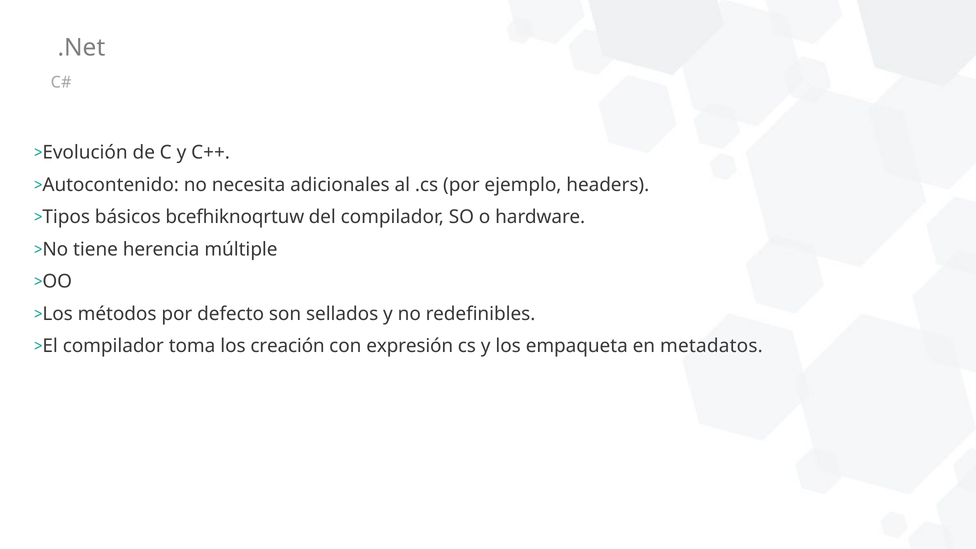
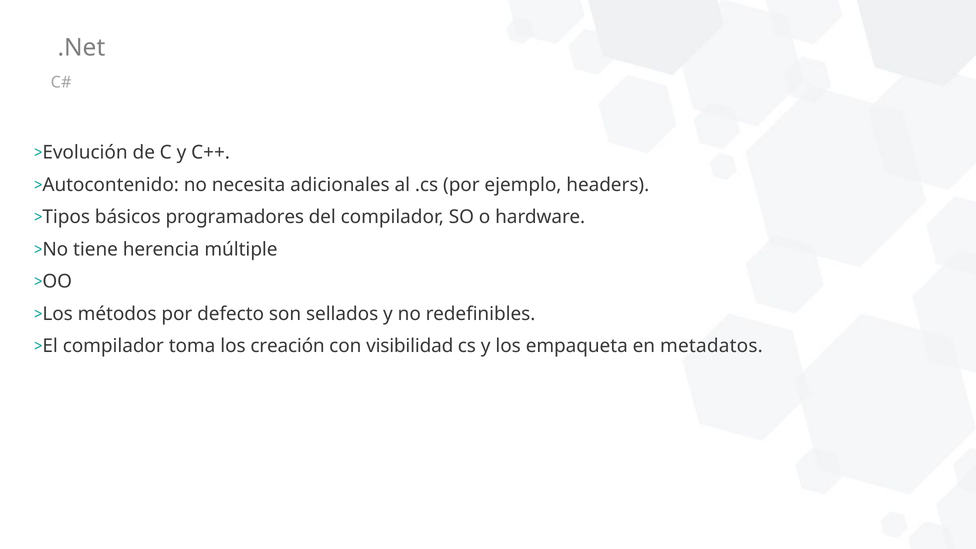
bcefhiknoqrtuw: bcefhiknoqrtuw -> programadores
expresión: expresión -> visibilidad
